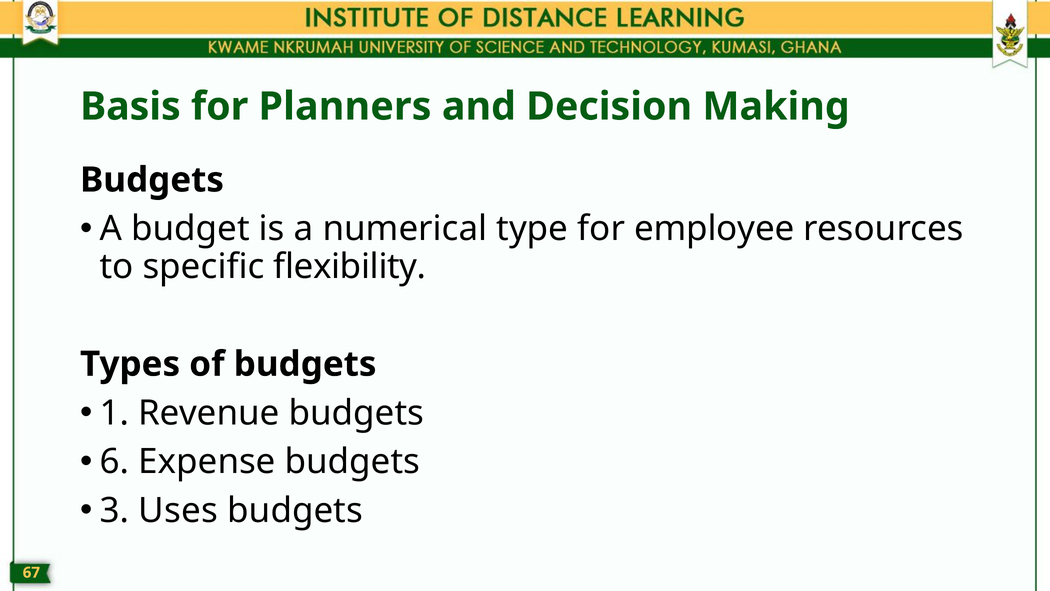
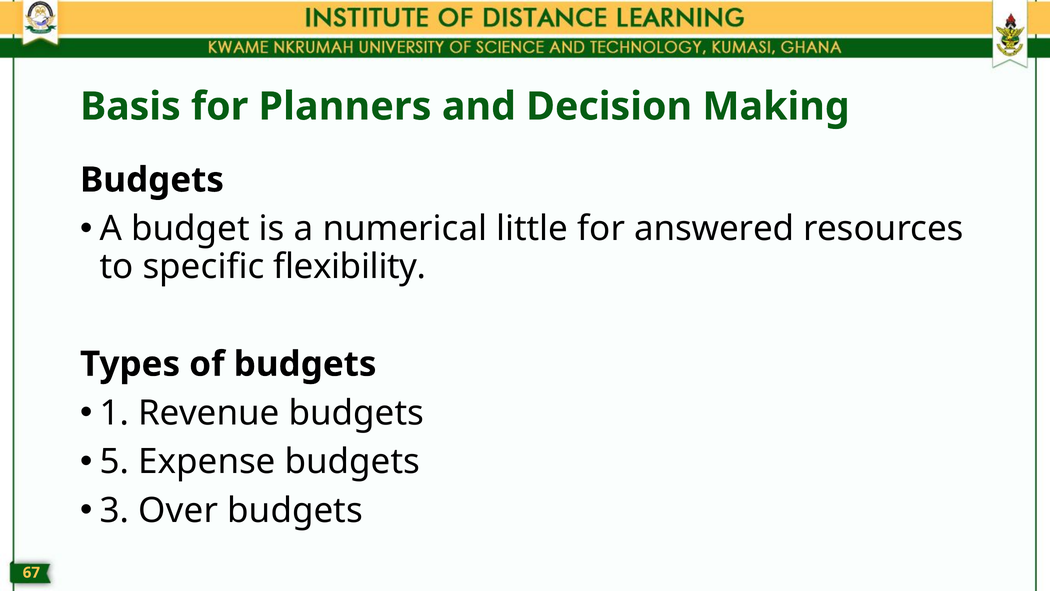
type: type -> little
employee: employee -> answered
6: 6 -> 5
Uses: Uses -> Over
